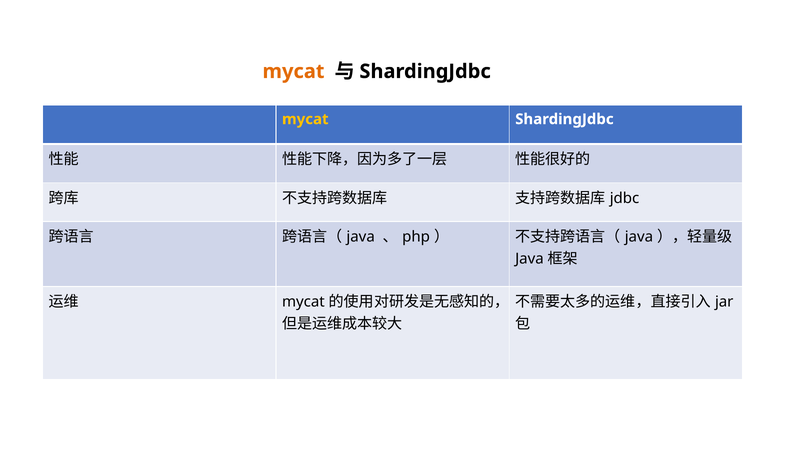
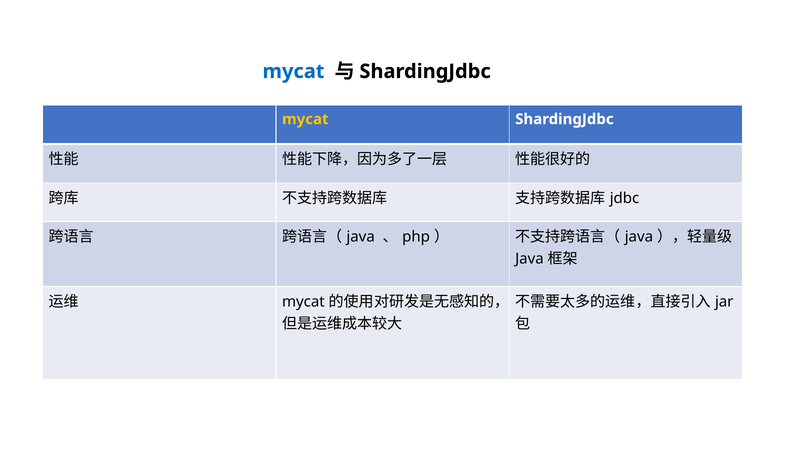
mycat at (293, 71) colour: orange -> blue
